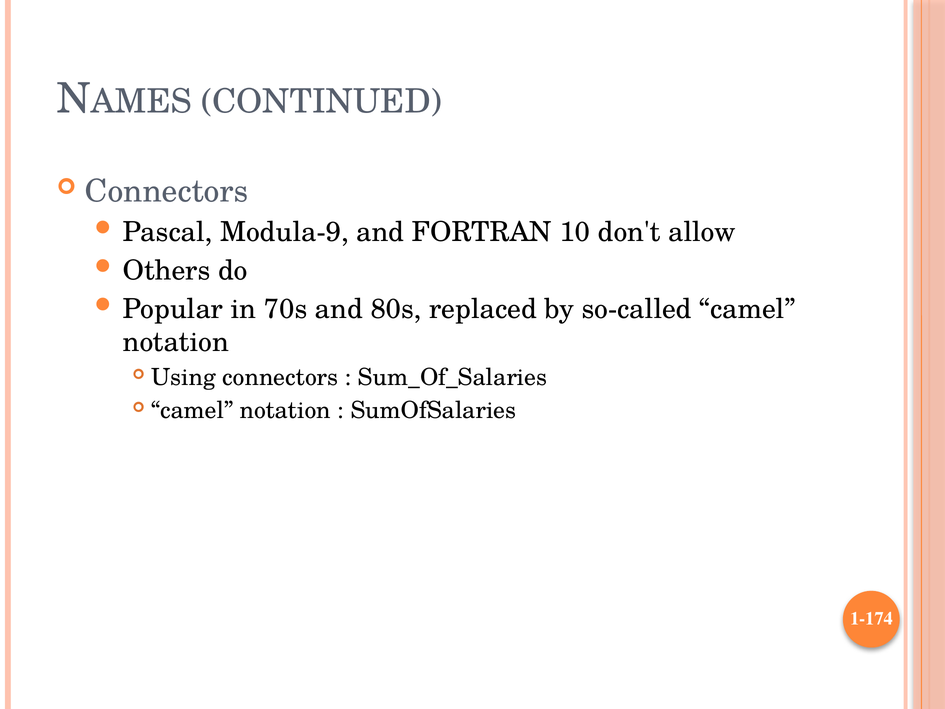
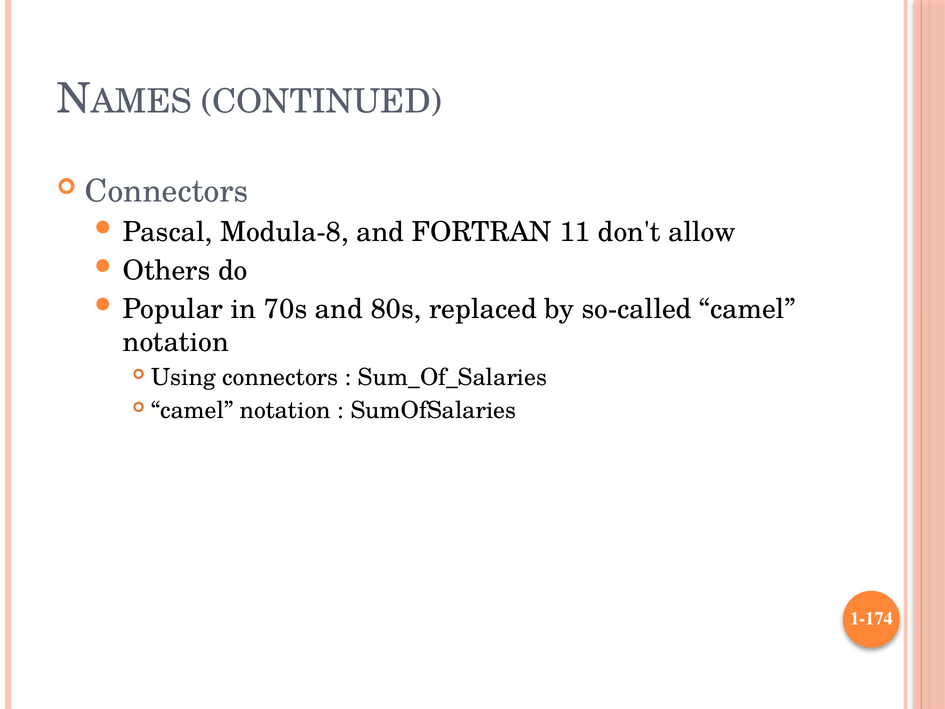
Modula-9: Modula-9 -> Modula-8
10: 10 -> 11
